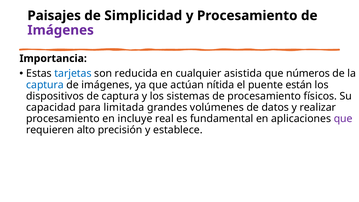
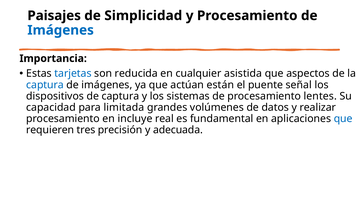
Imágenes at (61, 30) colour: purple -> blue
números: números -> aspectos
nítida: nítida -> están
están: están -> señal
físicos: físicos -> lentes
que at (343, 119) colour: purple -> blue
alto: alto -> tres
establece: establece -> adecuada
